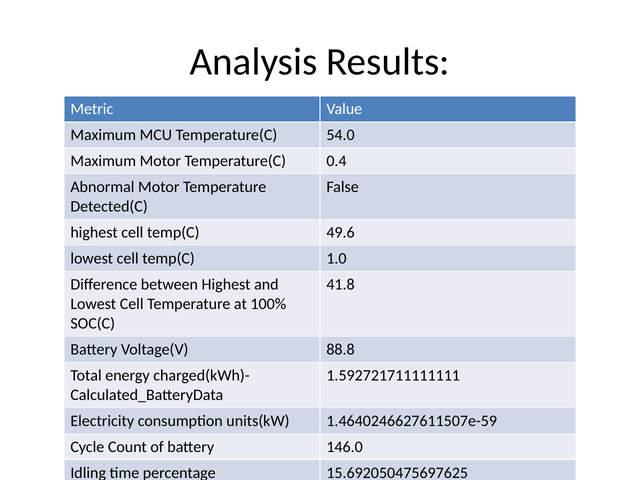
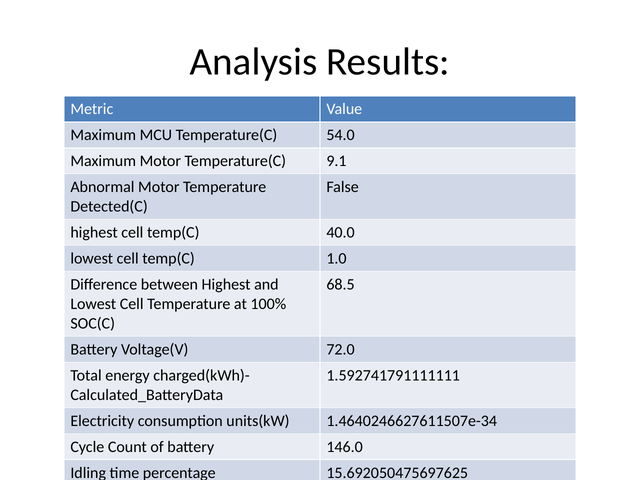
0.4: 0.4 -> 9.1
49.6: 49.6 -> 40.0
41.8: 41.8 -> 68.5
88.8: 88.8 -> 72.0
1.592721711111111: 1.592721711111111 -> 1.592741791111111
1.4640246627611507e-59: 1.4640246627611507e-59 -> 1.4640246627611507e-34
